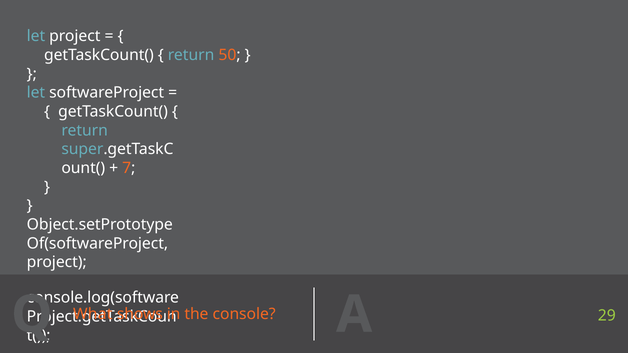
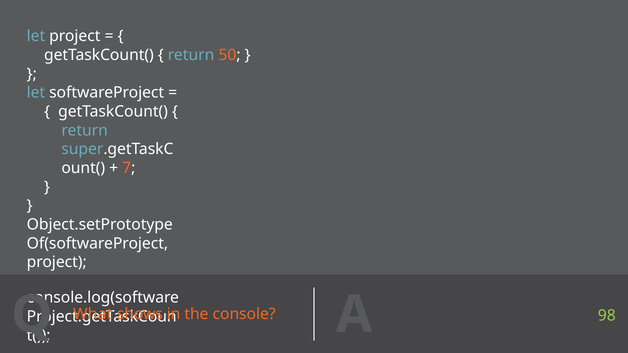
29: 29 -> 98
